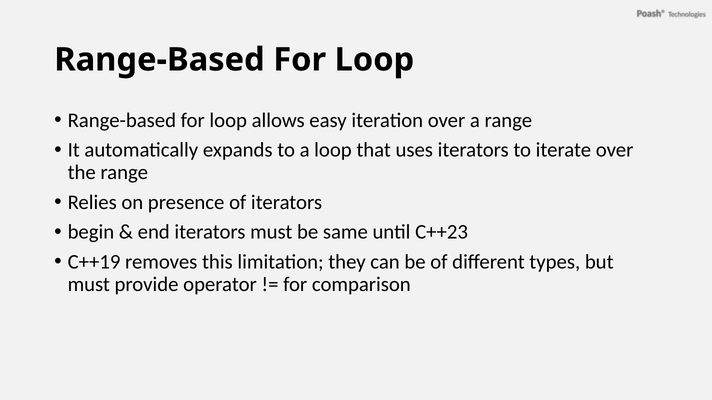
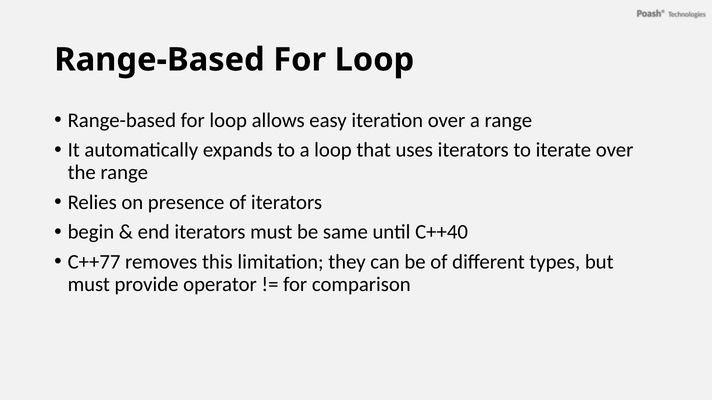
C++23: C++23 -> C++40
C++19: C++19 -> C++77
